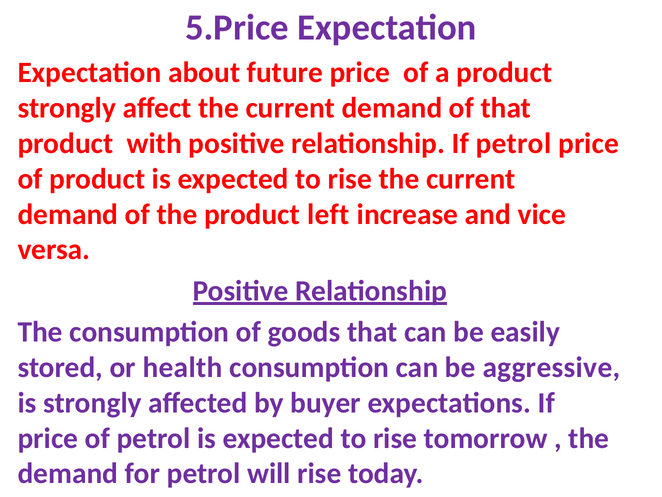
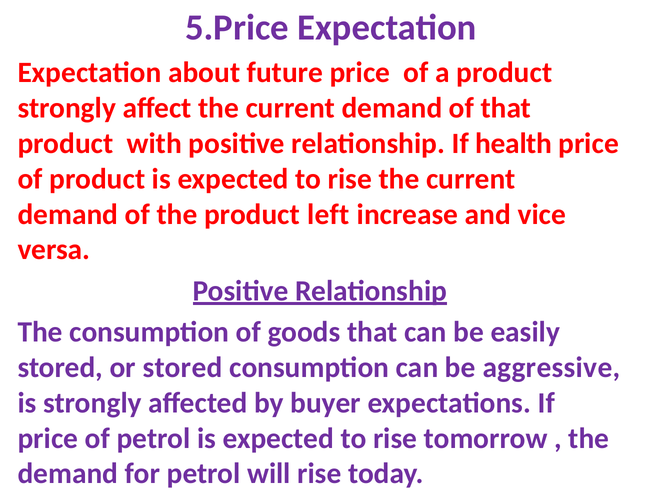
If petrol: petrol -> health
or health: health -> stored
